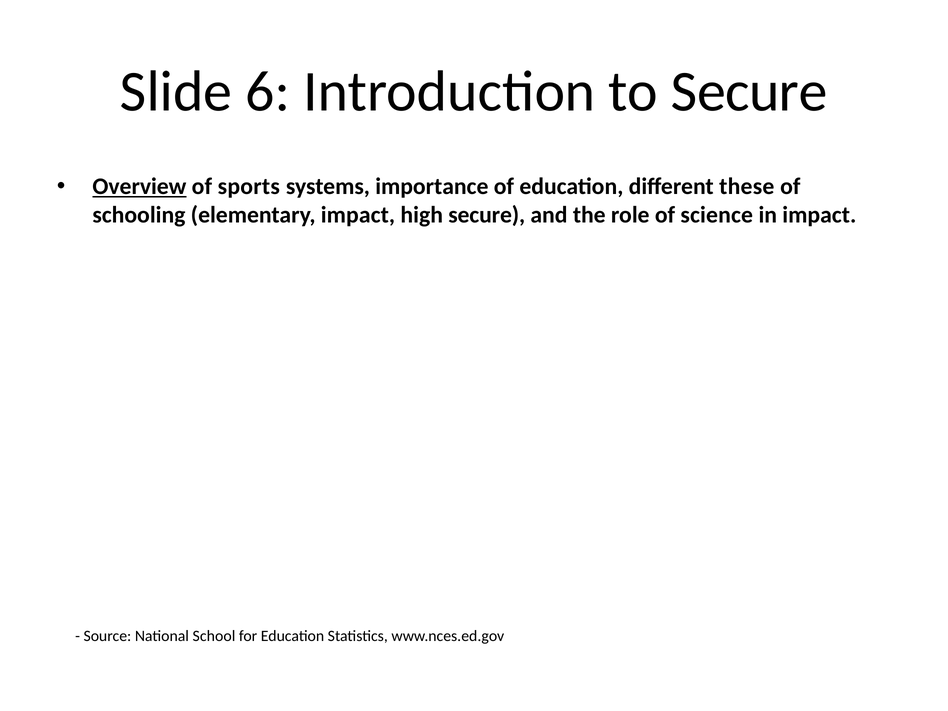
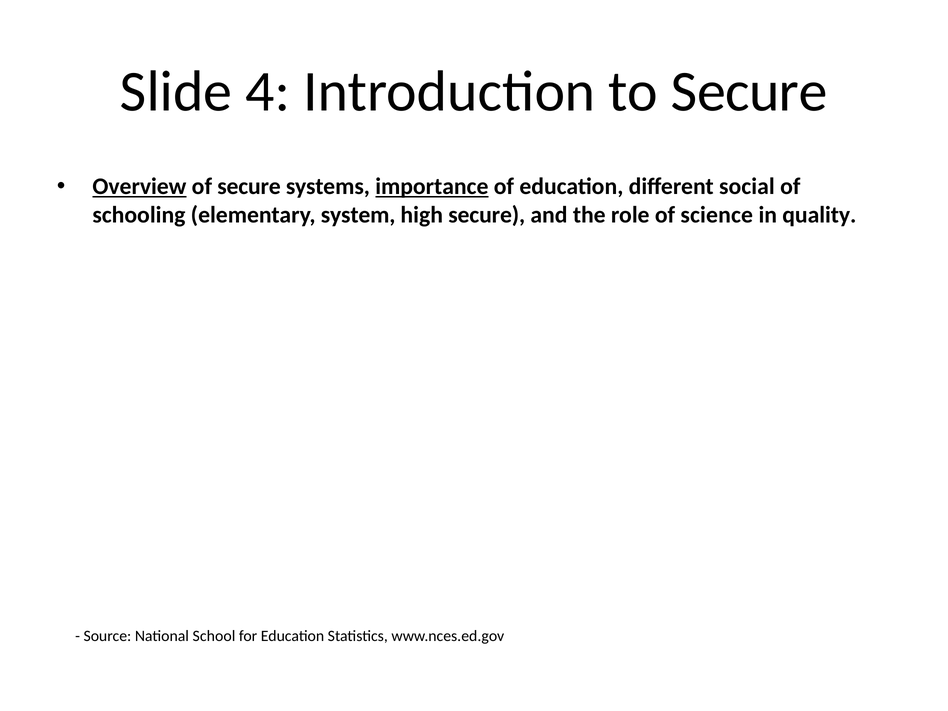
6: 6 -> 4
of sports: sports -> secure
importance underline: none -> present
these: these -> social
elementary impact: impact -> system
in impact: impact -> quality
